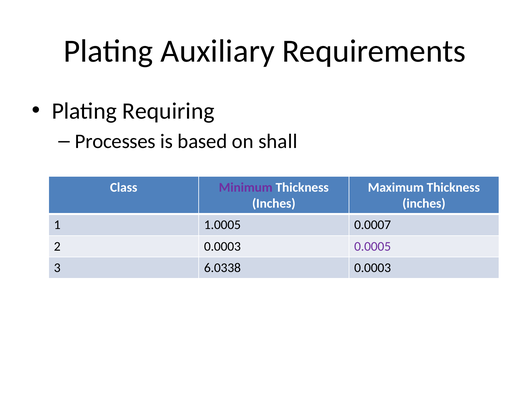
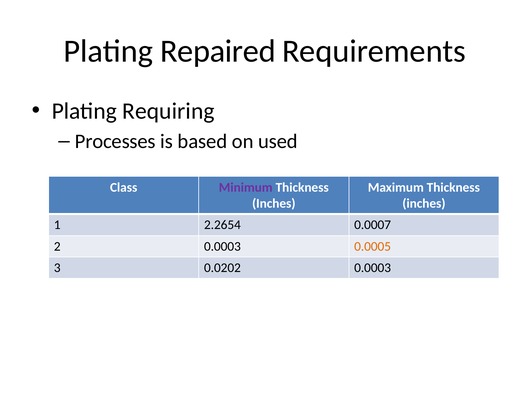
Auxiliary: Auxiliary -> Repaired
shall: shall -> used
1.0005: 1.0005 -> 2.2654
0.0005 colour: purple -> orange
6.0338: 6.0338 -> 0.0202
